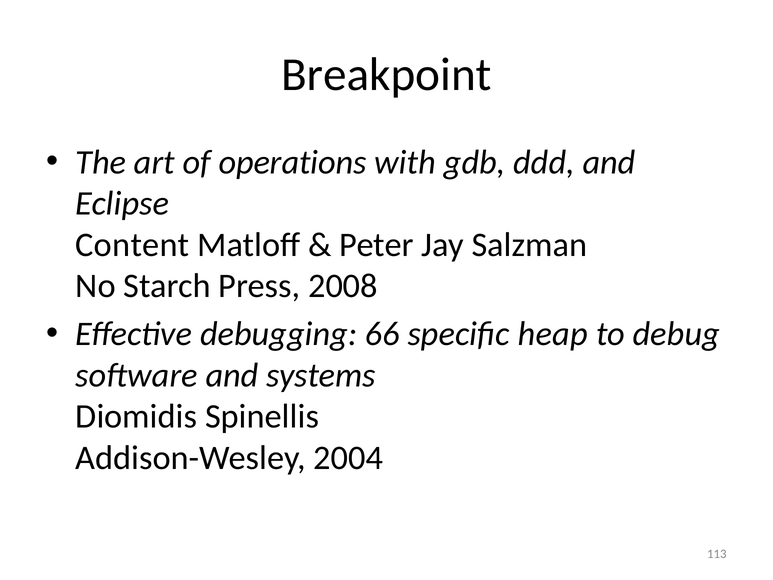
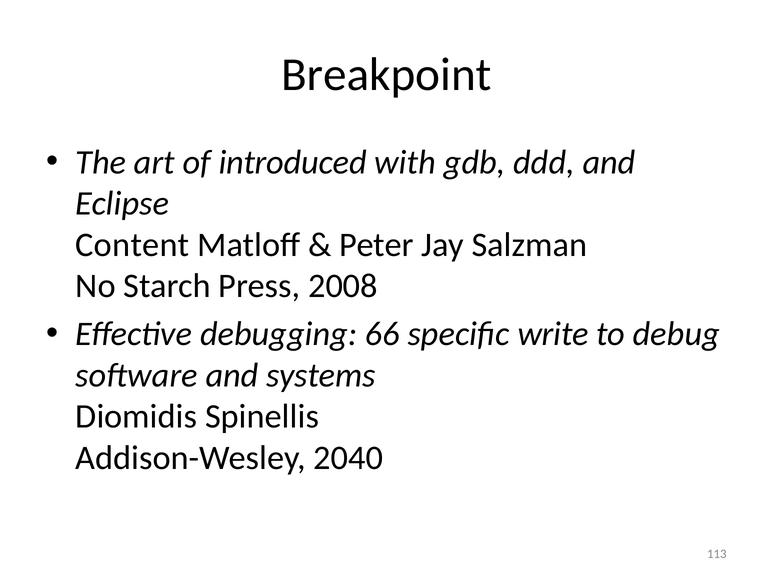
operations: operations -> introduced
heap: heap -> write
2004: 2004 -> 2040
